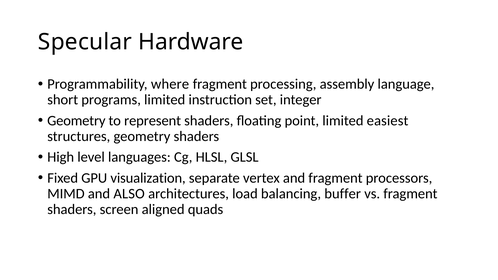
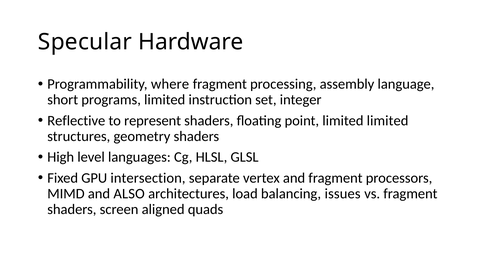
Geometry at (76, 121): Geometry -> Reflective
limited easiest: easiest -> limited
visualization: visualization -> intersection
buffer: buffer -> issues
